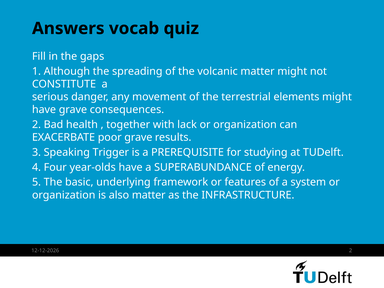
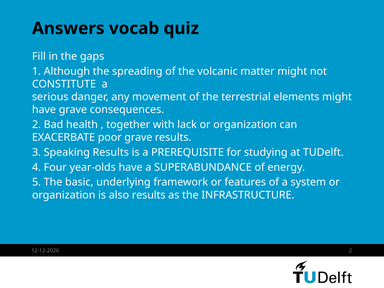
Speaking Trigger: Trigger -> Results
also matter: matter -> results
